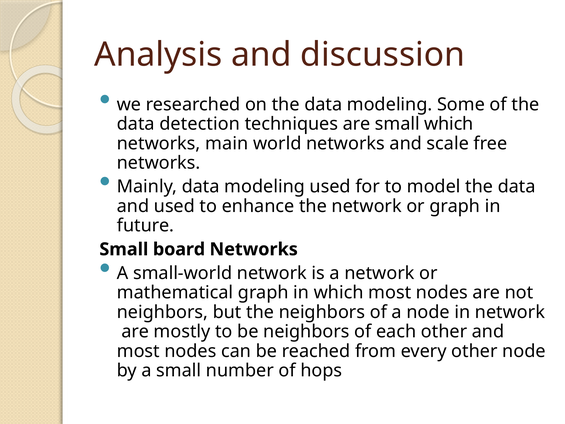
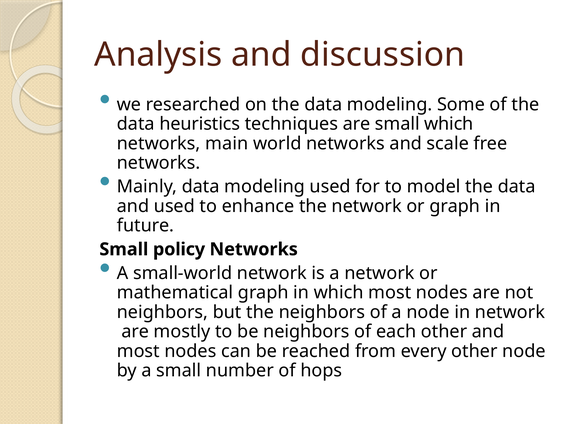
detection: detection -> heuristics
board: board -> policy
